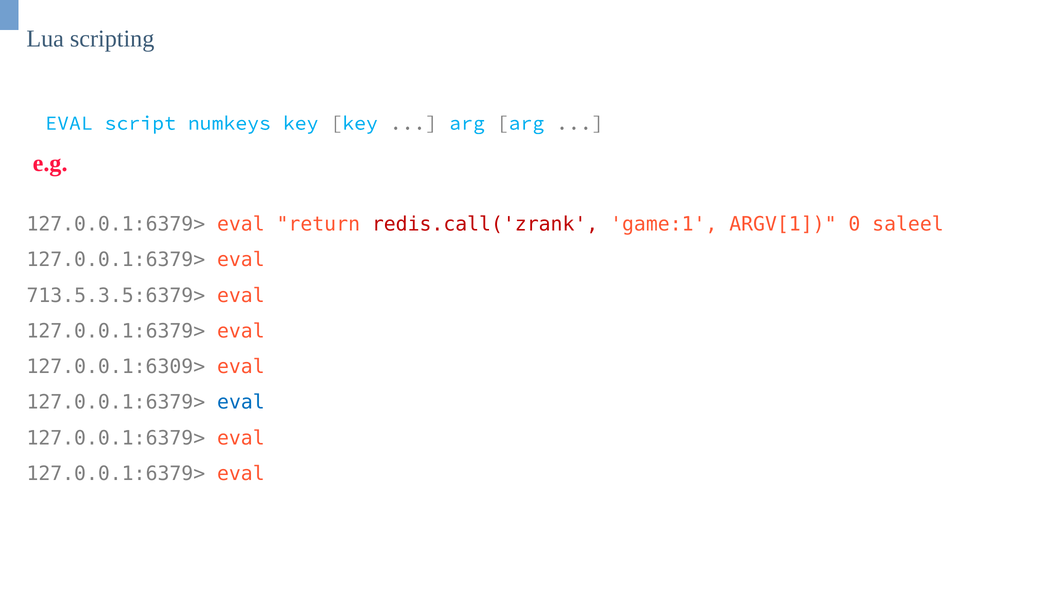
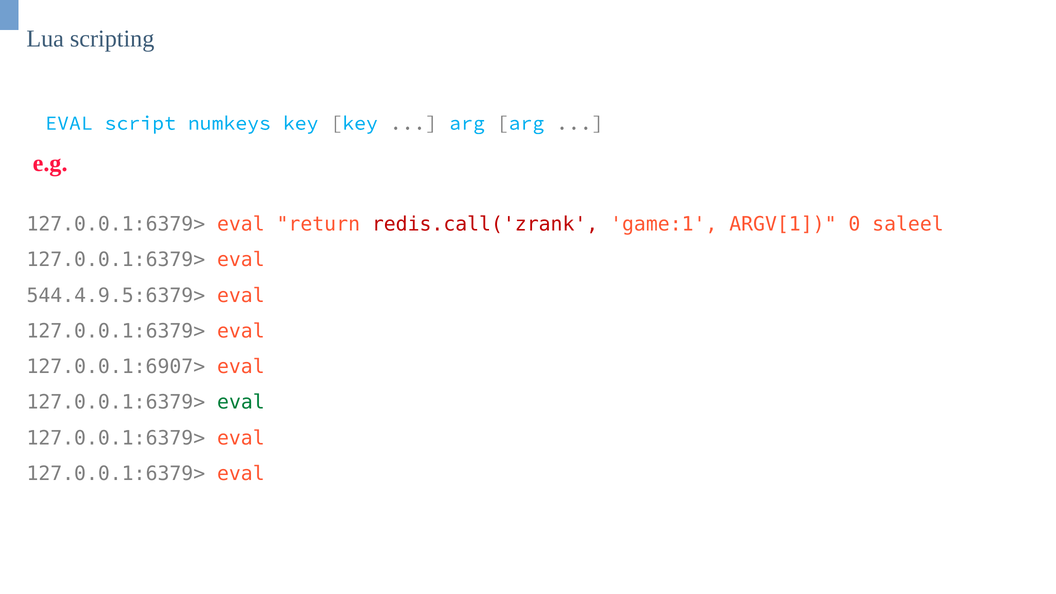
713.5.3.5:6379>: 713.5.3.5:6379> -> 544.4.9.5:6379>
127.0.0.1:6309>: 127.0.0.1:6309> -> 127.0.0.1:6907>
eval at (241, 402) colour: blue -> green
